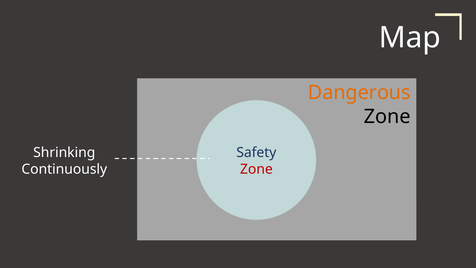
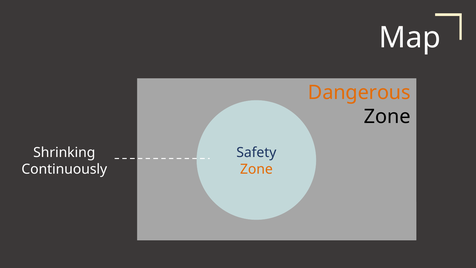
Zone at (256, 169) colour: red -> orange
